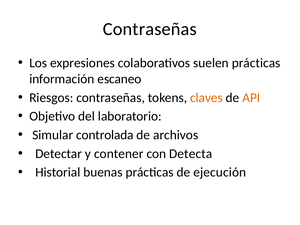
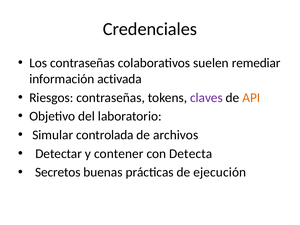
Contraseñas at (150, 29): Contraseñas -> Credenciales
Los expresiones: expresiones -> contraseñas
suelen prácticas: prácticas -> remediar
escaneo: escaneo -> activada
claves colour: orange -> purple
Historial: Historial -> Secretos
